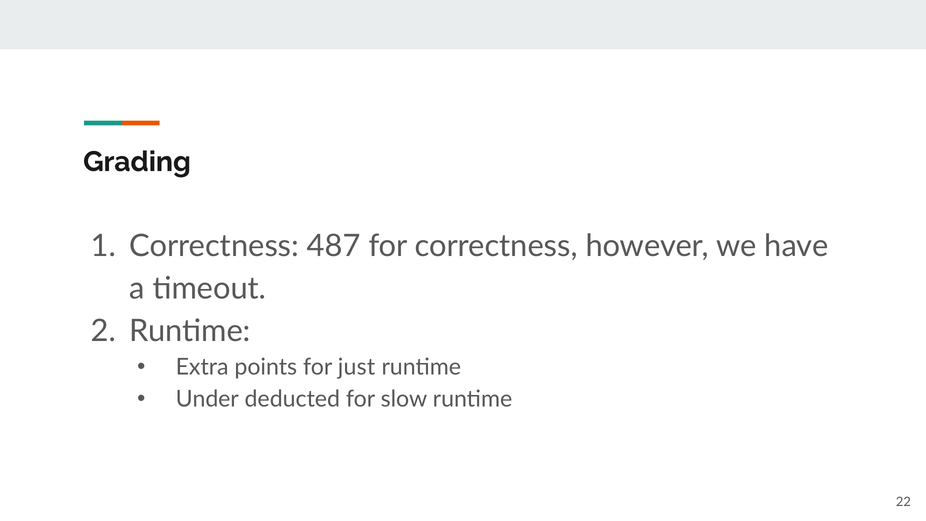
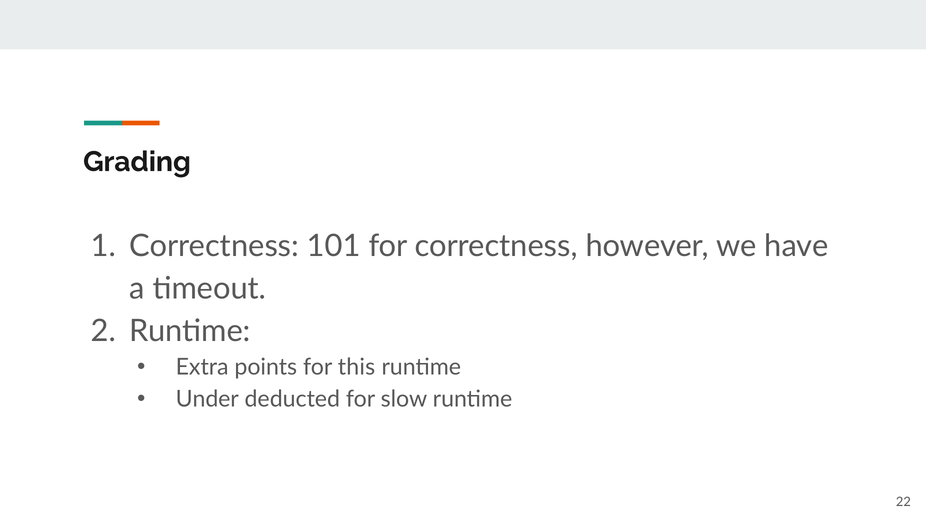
487: 487 -> 101
just: just -> this
